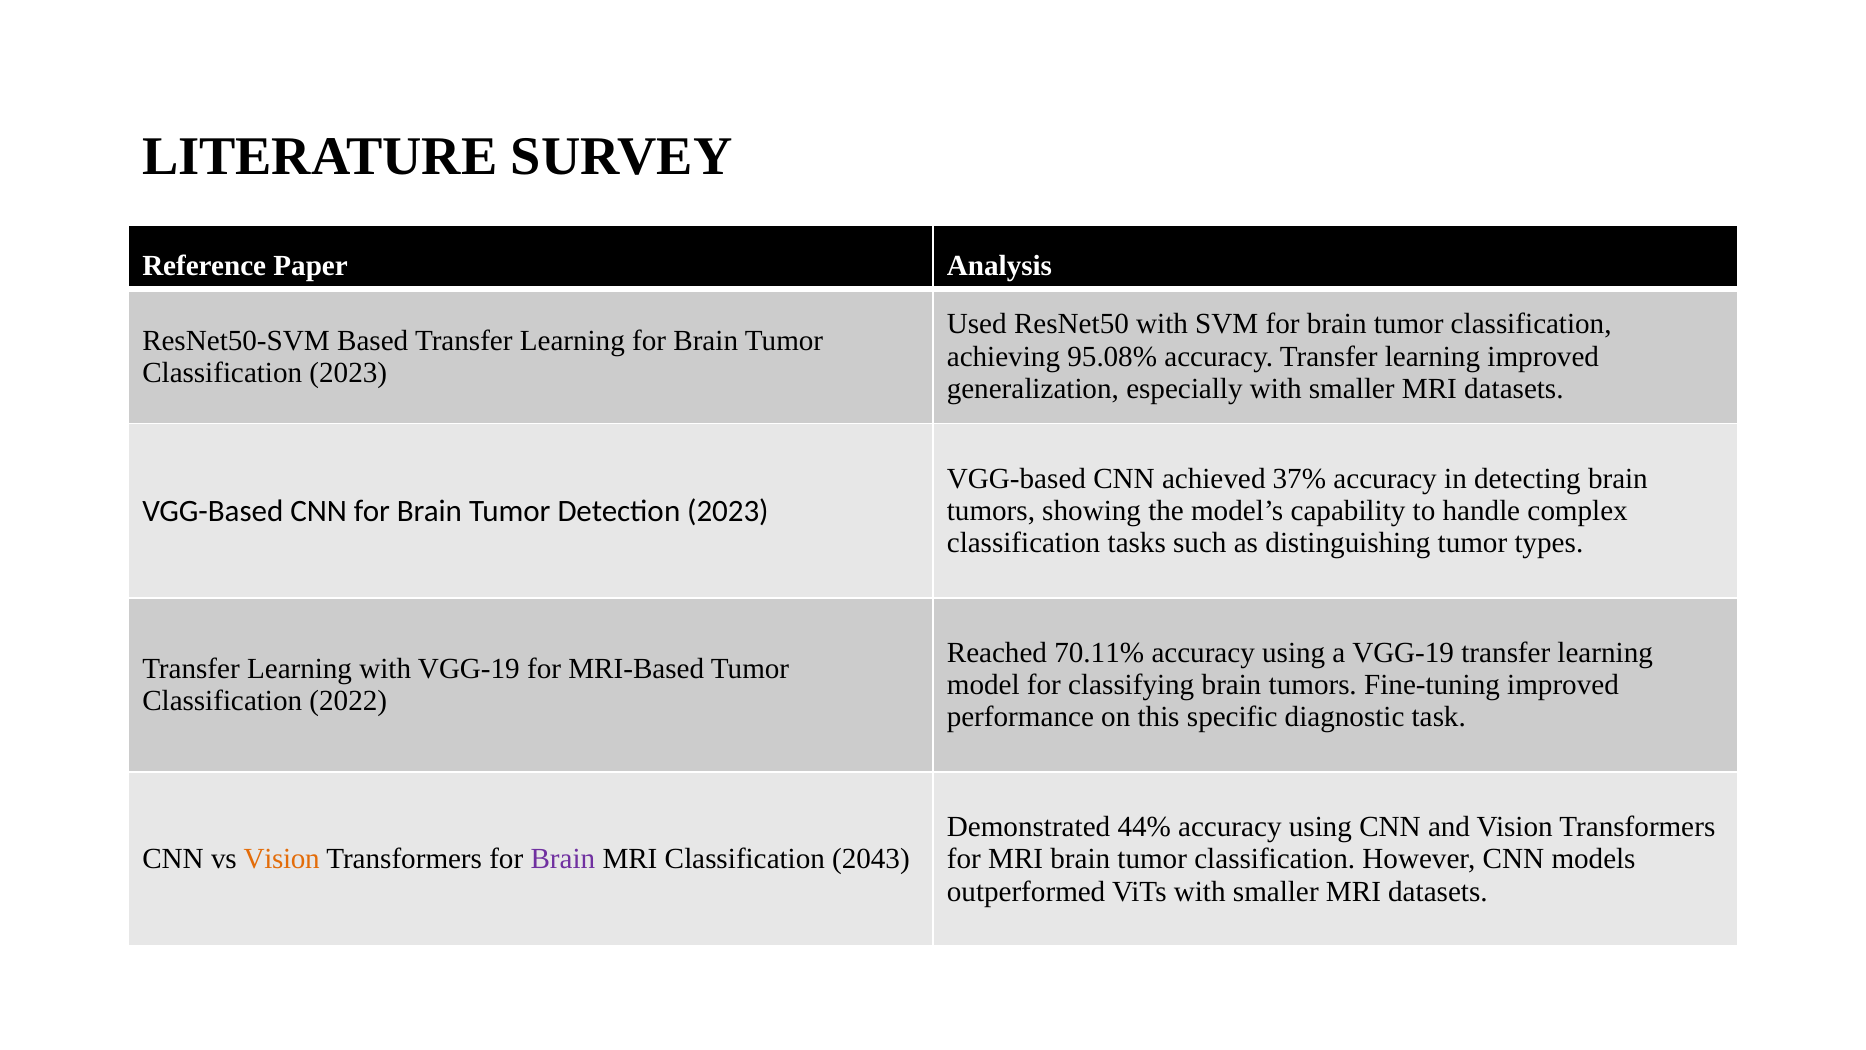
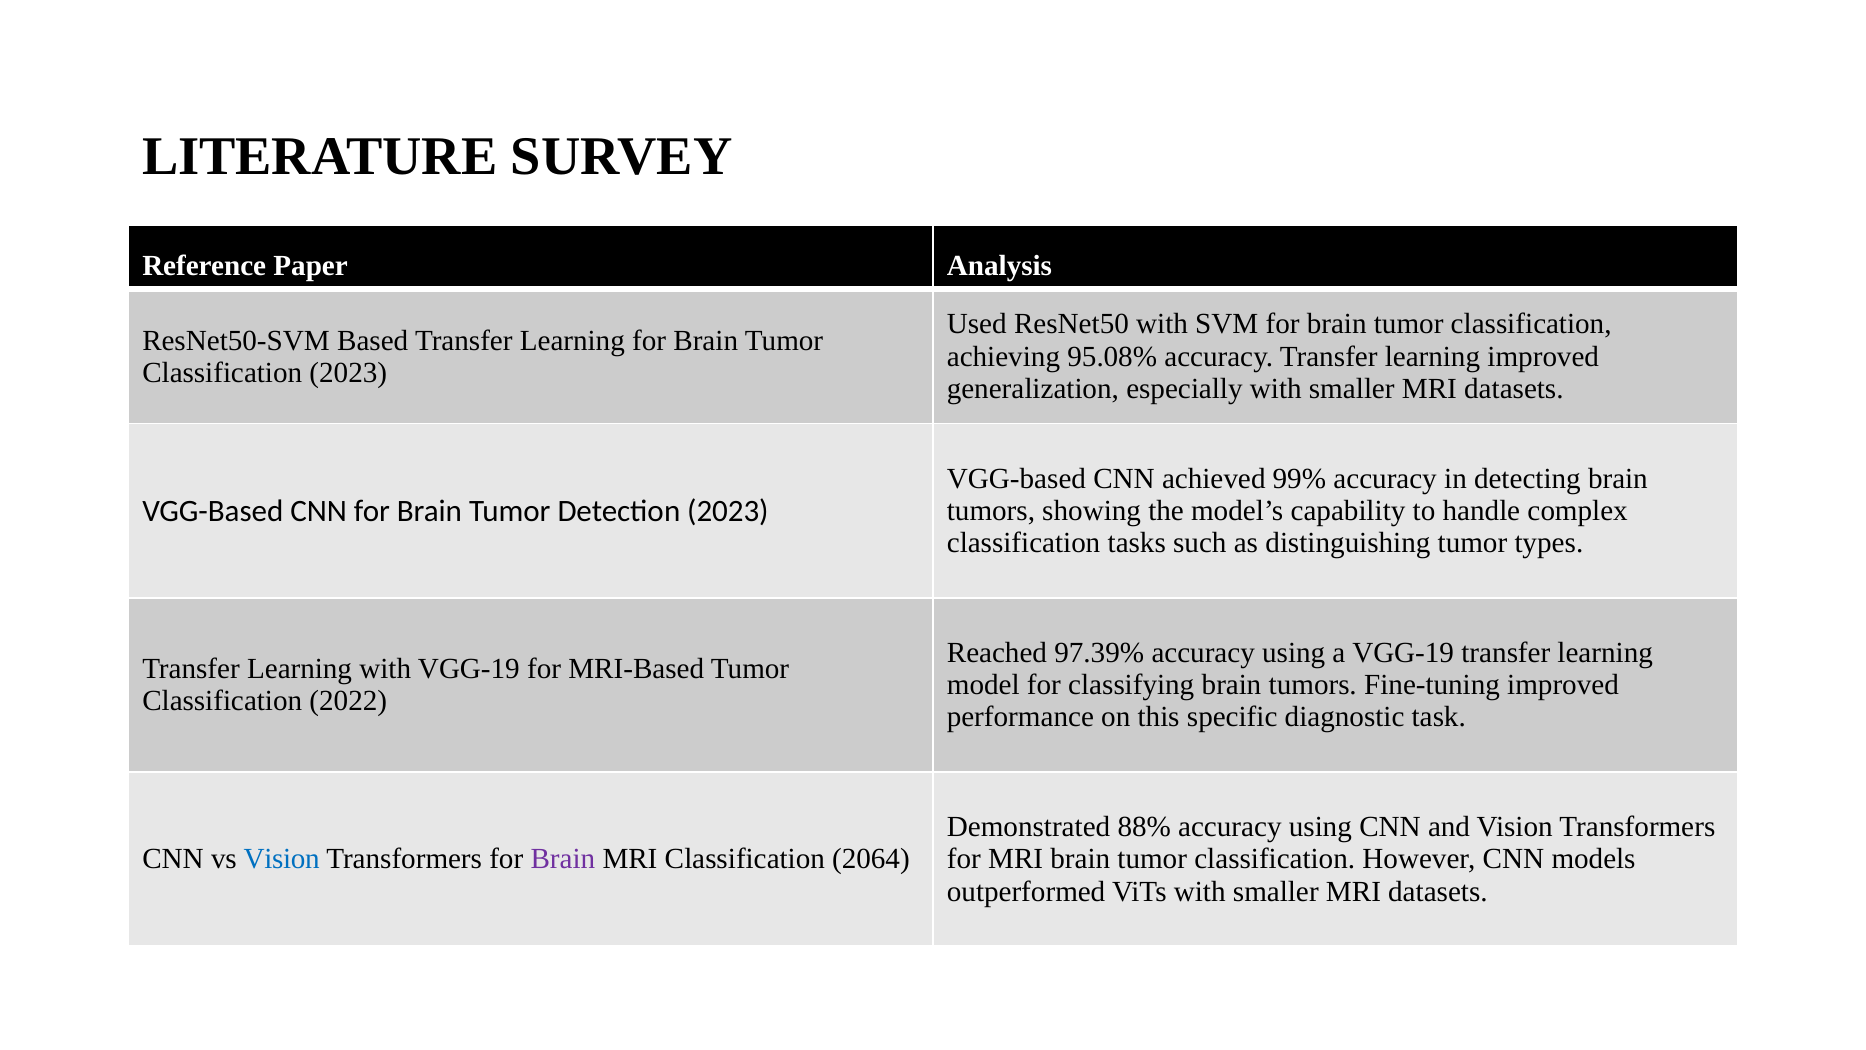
37%: 37% -> 99%
70.11%: 70.11% -> 97.39%
44%: 44% -> 88%
Vision at (282, 859) colour: orange -> blue
2043: 2043 -> 2064
